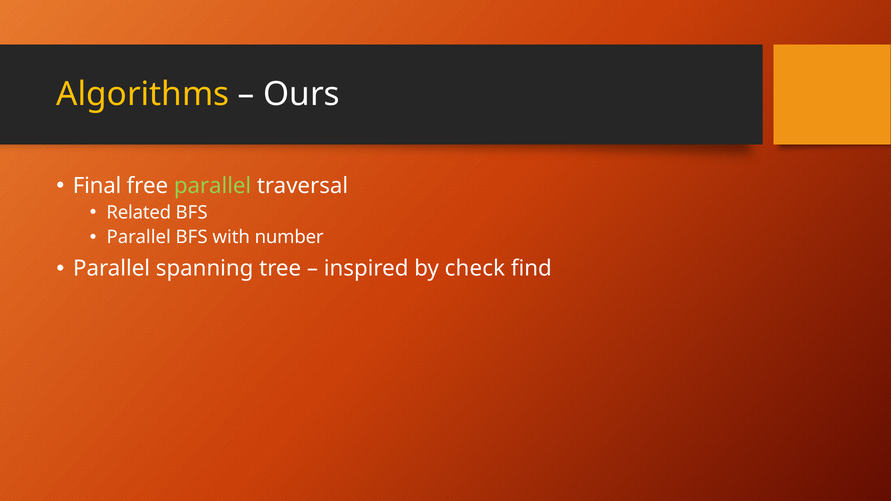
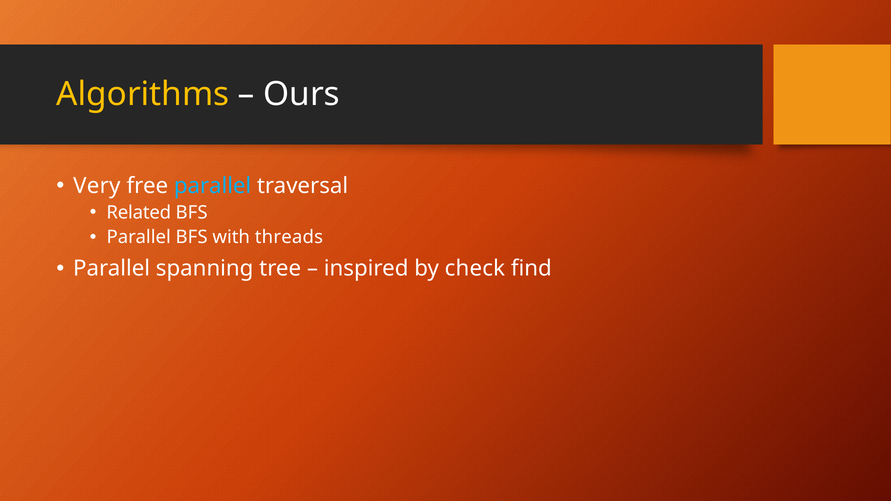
Final: Final -> Very
parallel at (213, 186) colour: light green -> light blue
number: number -> threads
